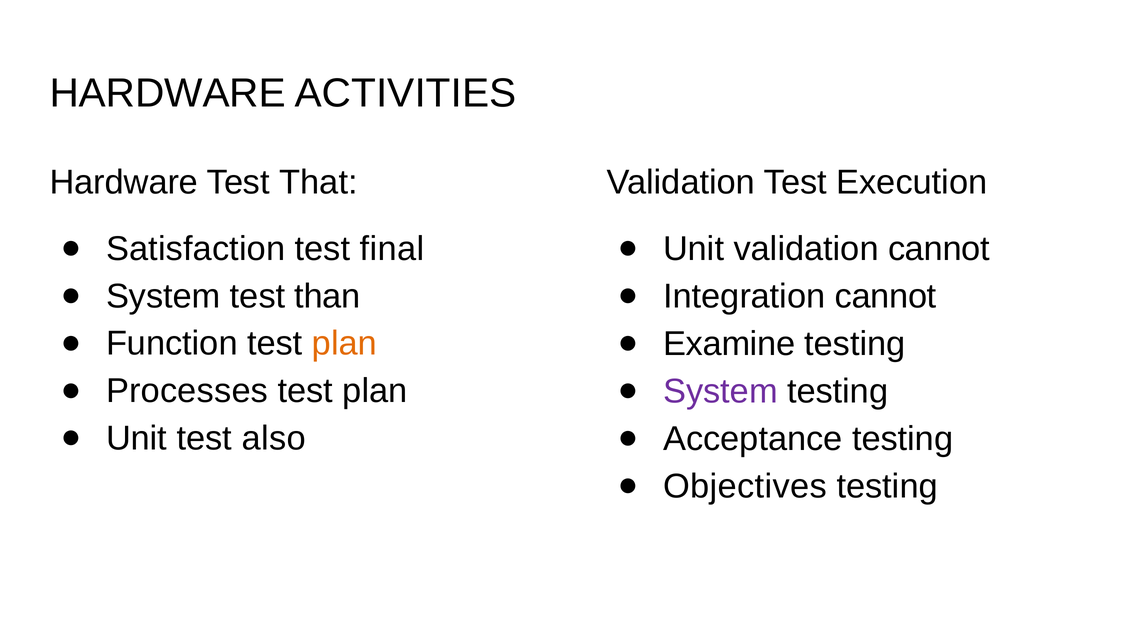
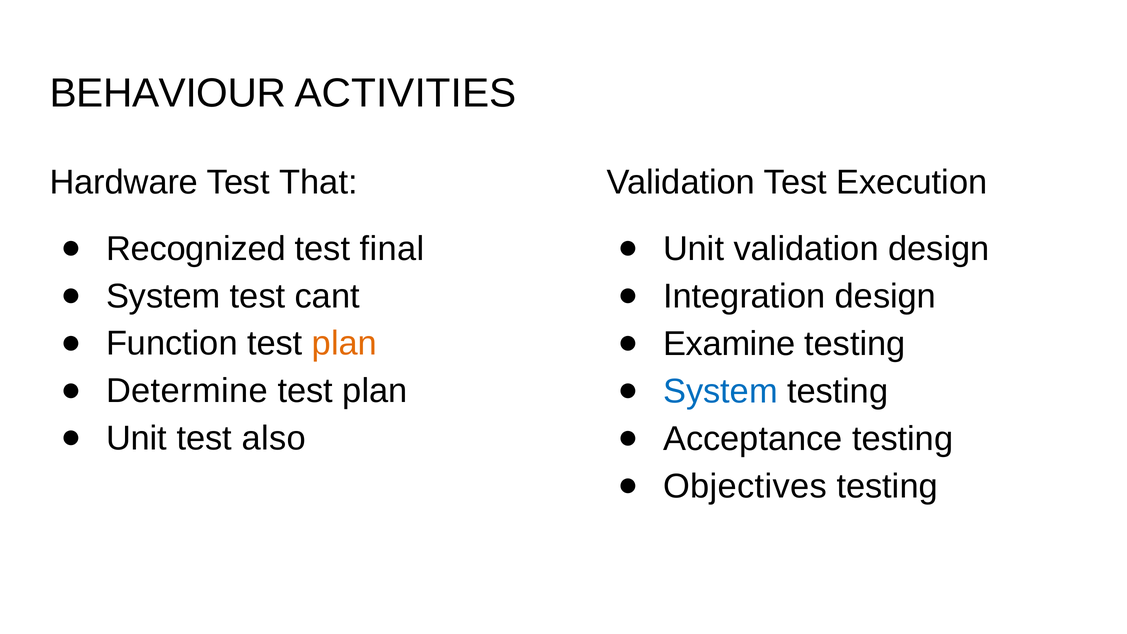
HARDWARE at (168, 93): HARDWARE -> BEHAVIOUR
Satisfaction: Satisfaction -> Recognized
validation cannot: cannot -> design
than: than -> cant
Integration cannot: cannot -> design
Processes: Processes -> Determine
System at (720, 391) colour: purple -> blue
